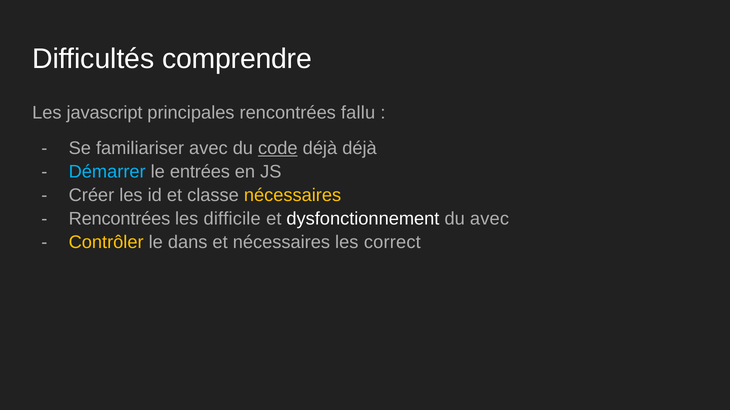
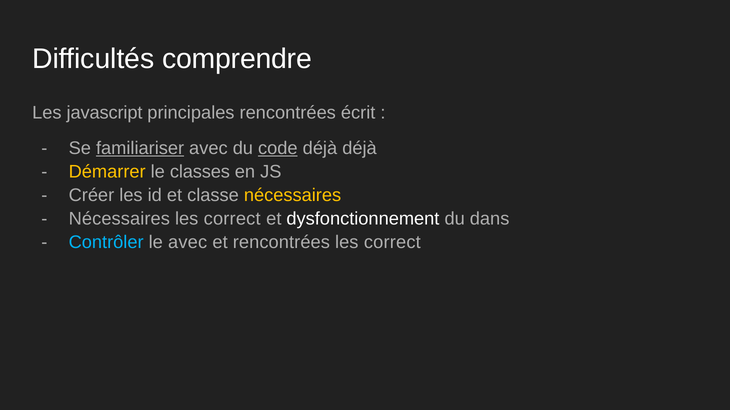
fallu: fallu -> écrit
familiariser underline: none -> present
Démarrer colour: light blue -> yellow
entrées: entrées -> classes
Rencontrées at (119, 219): Rencontrées -> Nécessaires
difficile at (232, 219): difficile -> correct
du avec: avec -> dans
Contrôler colour: yellow -> light blue
le dans: dans -> avec
et nécessaires: nécessaires -> rencontrées
